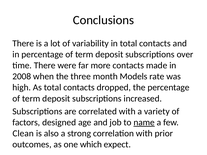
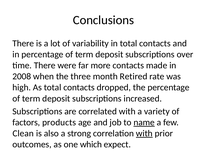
Models: Models -> Retired
designed: designed -> products
with at (144, 134) underline: none -> present
